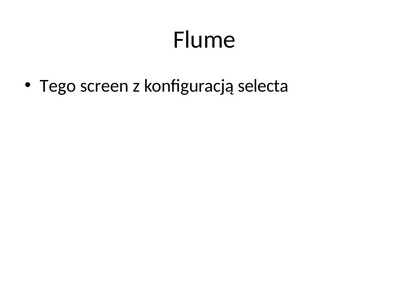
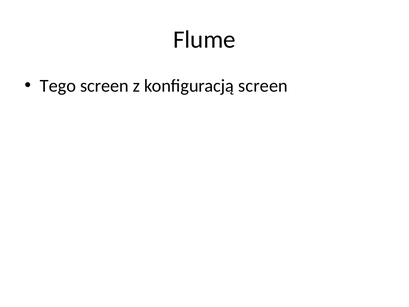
konfiguracją selecta: selecta -> screen
